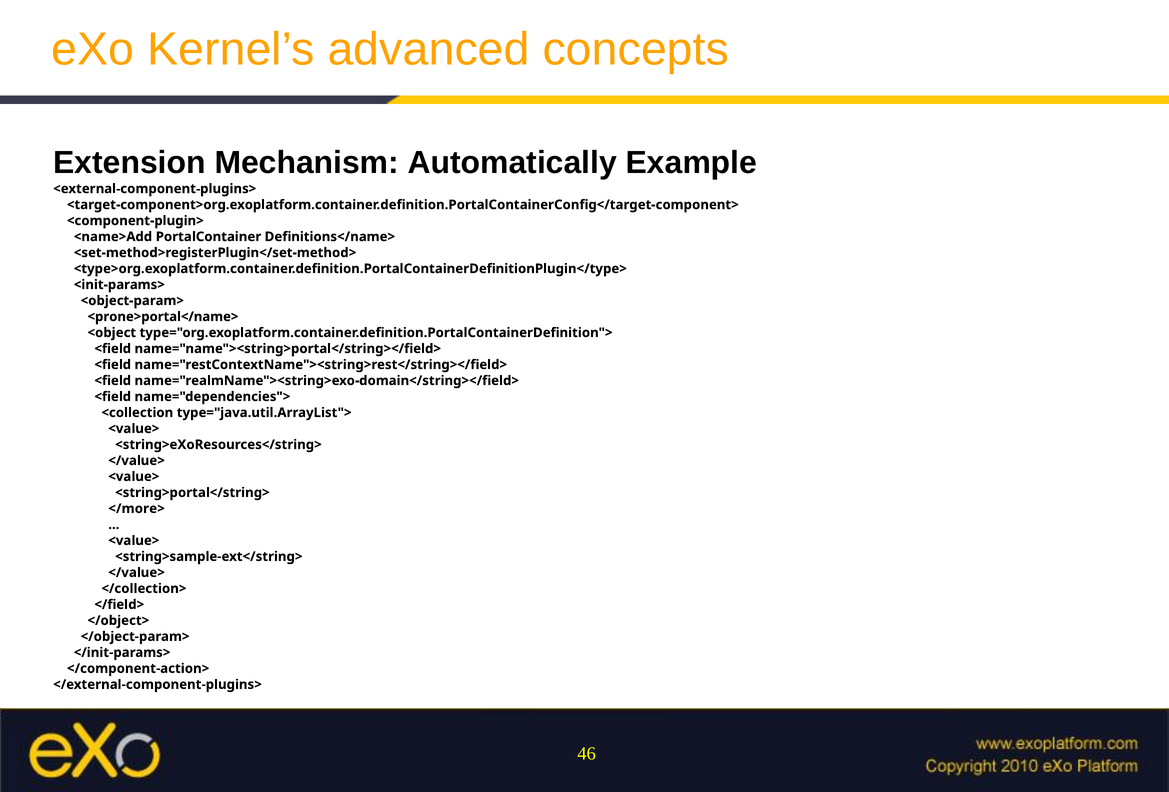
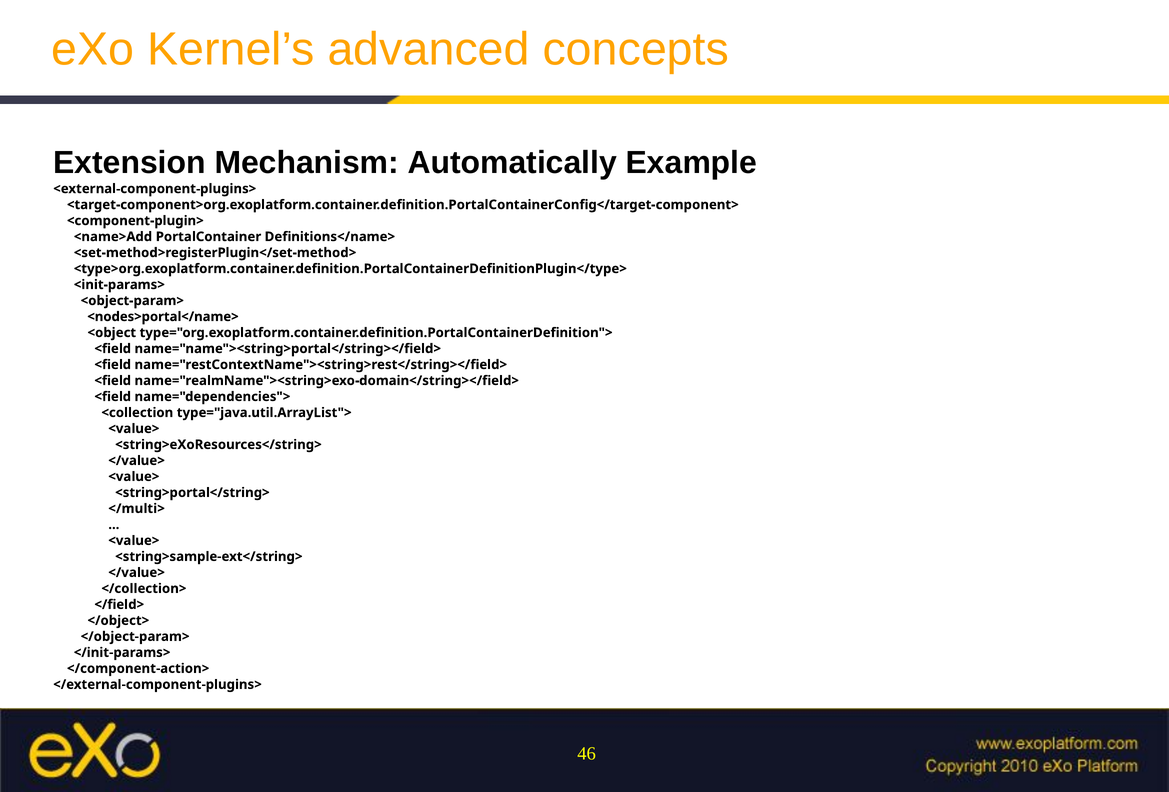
<prone>portal</name>: <prone>portal</name> -> <nodes>portal</name>
</more>: </more> -> </multi>
